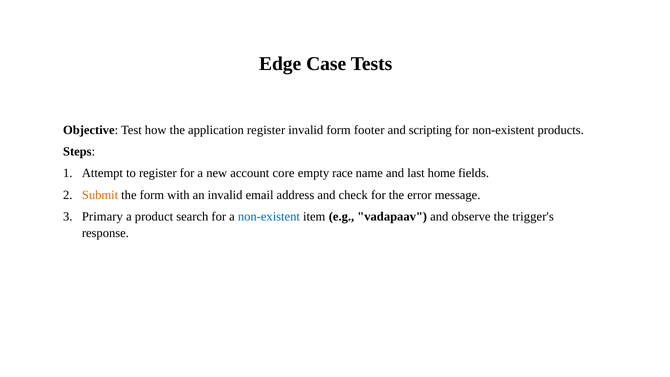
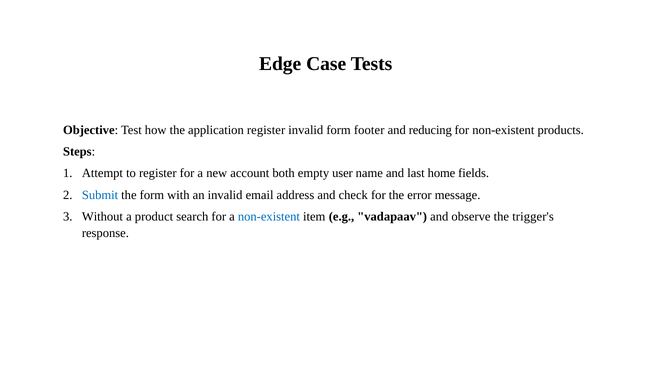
scripting: scripting -> reducing
core: core -> both
race: race -> user
Submit colour: orange -> blue
Primary: Primary -> Without
